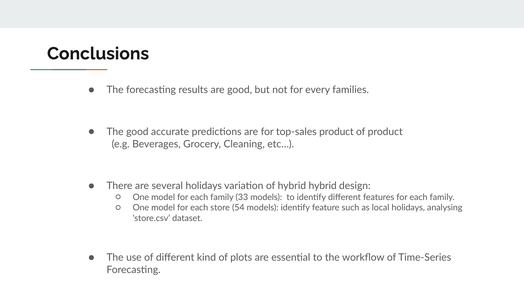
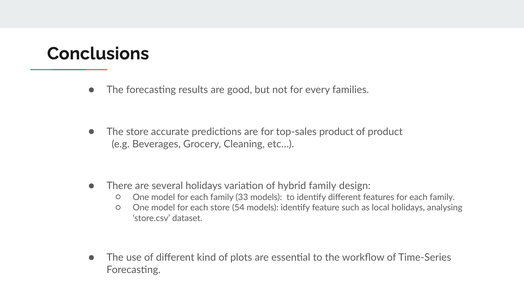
The good: good -> store
hybrid hybrid: hybrid -> family
